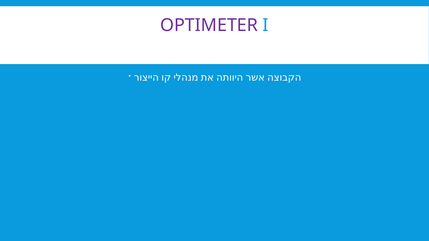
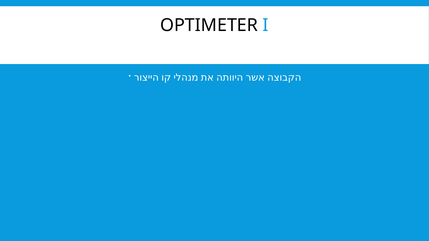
OPTIMETER colour: purple -> black
